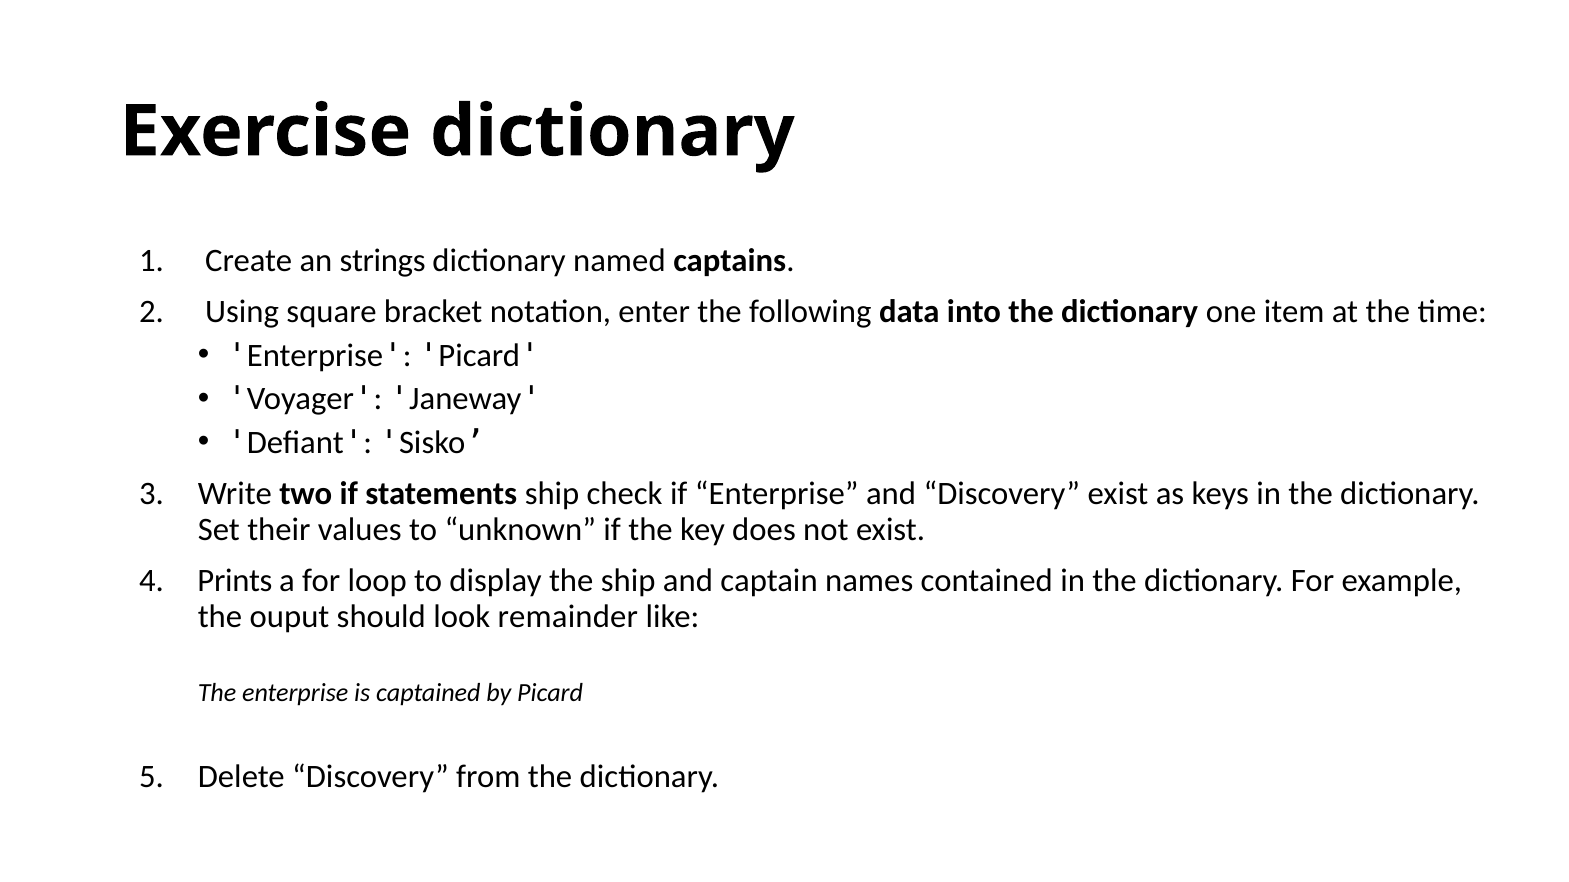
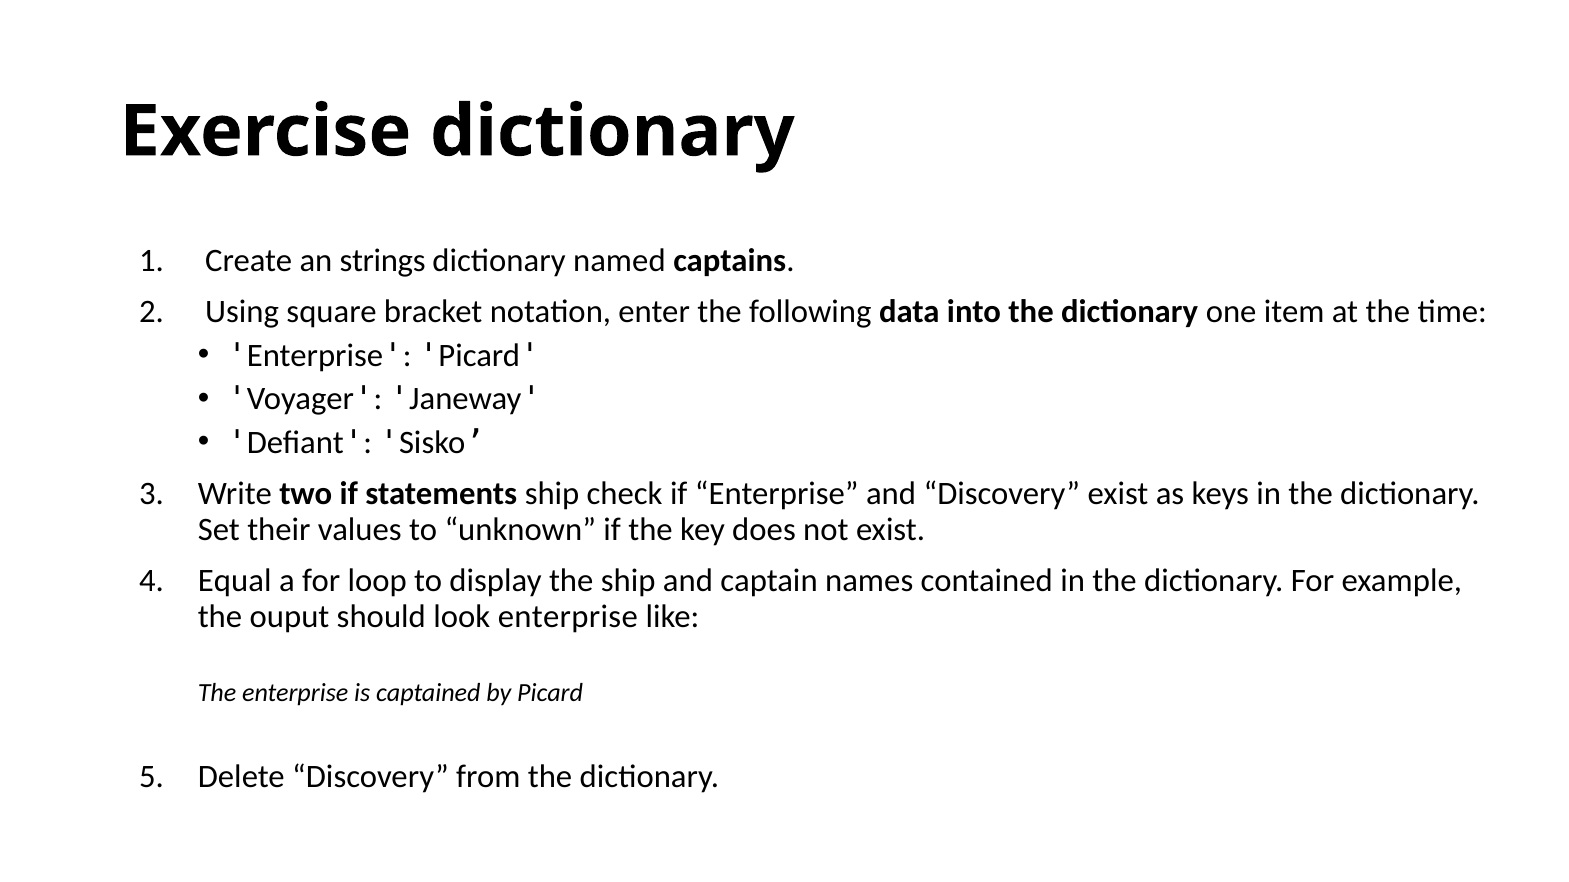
Prints: Prints -> Equal
look remainder: remainder -> enterprise
